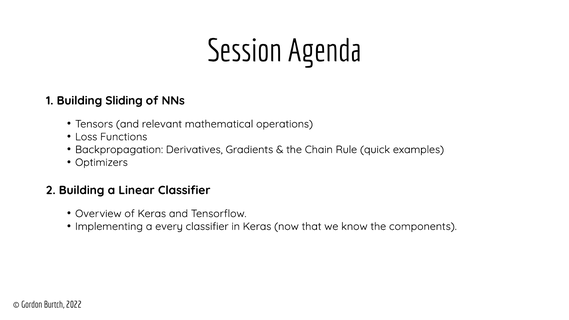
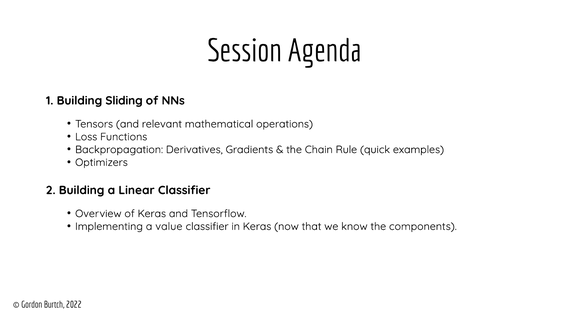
every: every -> value
